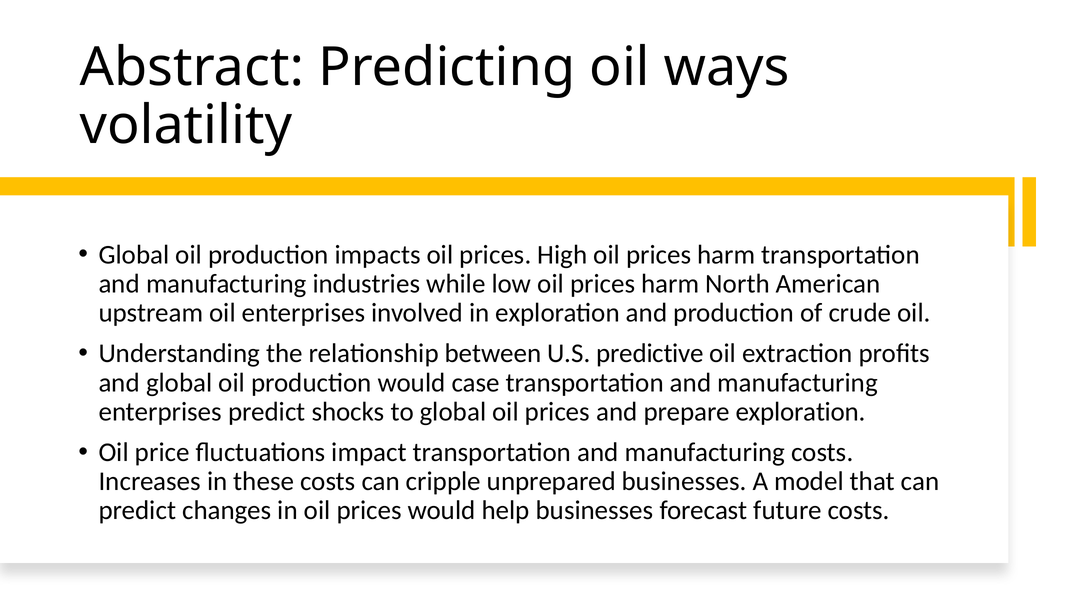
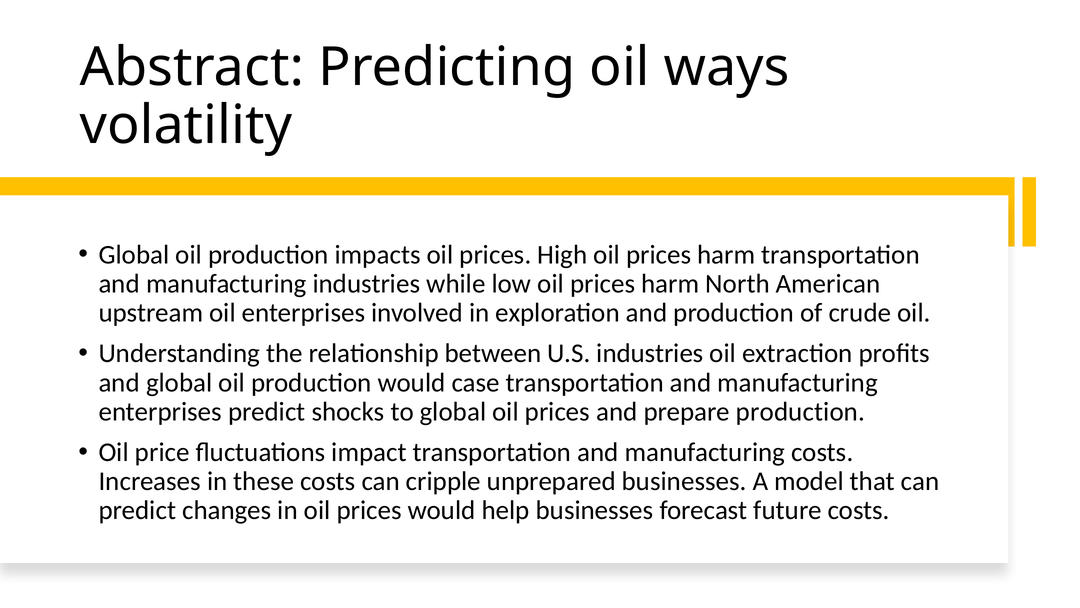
U.S predictive: predictive -> industries
prepare exploration: exploration -> production
